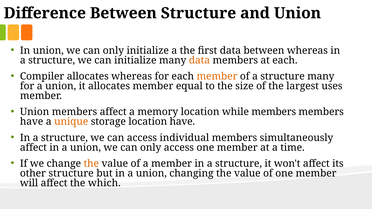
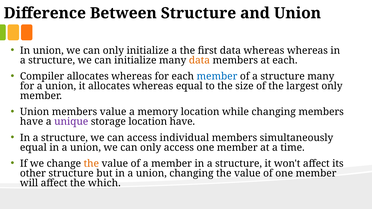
data between: between -> whereas
member at (217, 76) colour: orange -> blue
it allocates member: member -> whereas
largest uses: uses -> only
members affect: affect -> value
while members: members -> changing
unique colour: orange -> purple
affect at (33, 148): affect -> equal
